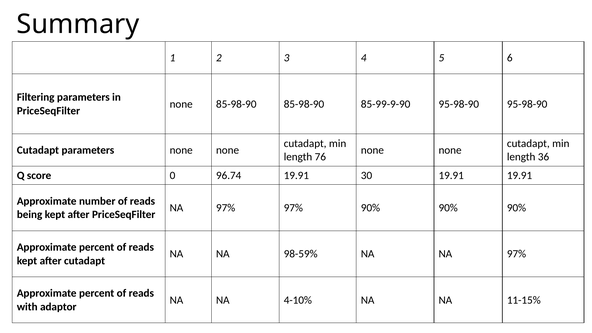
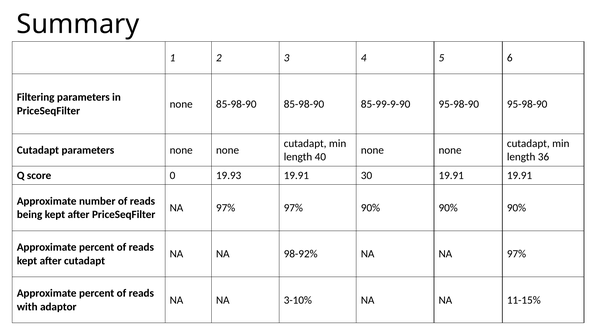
76: 76 -> 40
96.74: 96.74 -> 19.93
98-59%: 98-59% -> 98-92%
4-10%: 4-10% -> 3-10%
